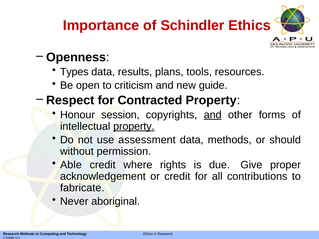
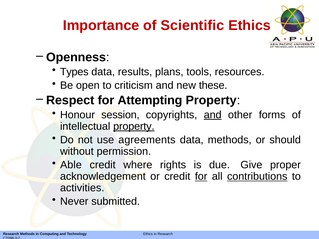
Schindler: Schindler -> Scientific
guide: guide -> these
Contracted: Contracted -> Attempting
assessment: assessment -> agreements
for at (201, 177) underline: none -> present
contributions underline: none -> present
fabricate: fabricate -> activities
aboriginal: aboriginal -> submitted
